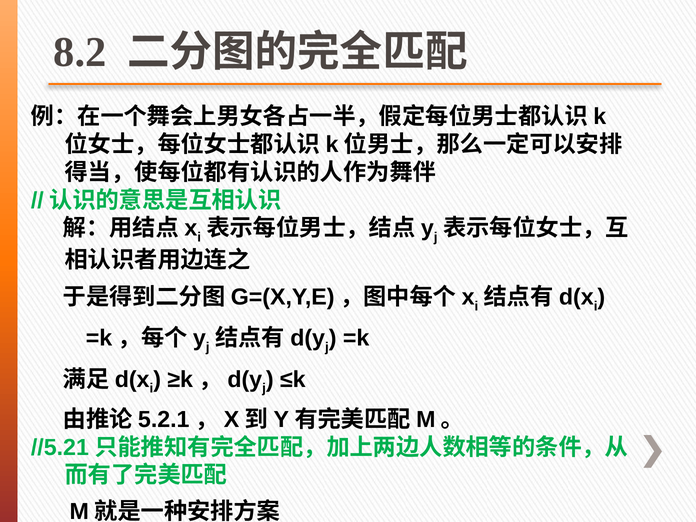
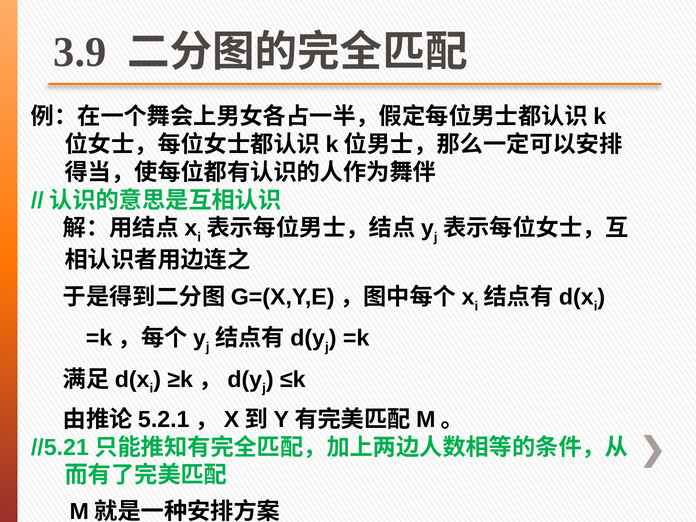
8.2: 8.2 -> 3.9
